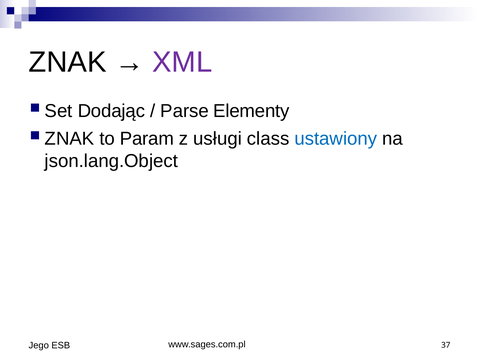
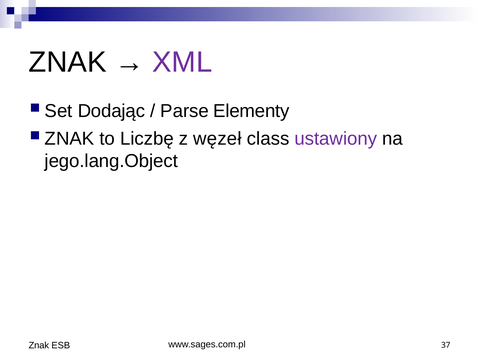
Param: Param -> Liczbę
usługi: usługi -> węzeł
ustawiony colour: blue -> purple
json.lang.Object: json.lang.Object -> jego.lang.Object
Jego at (39, 345): Jego -> Znak
